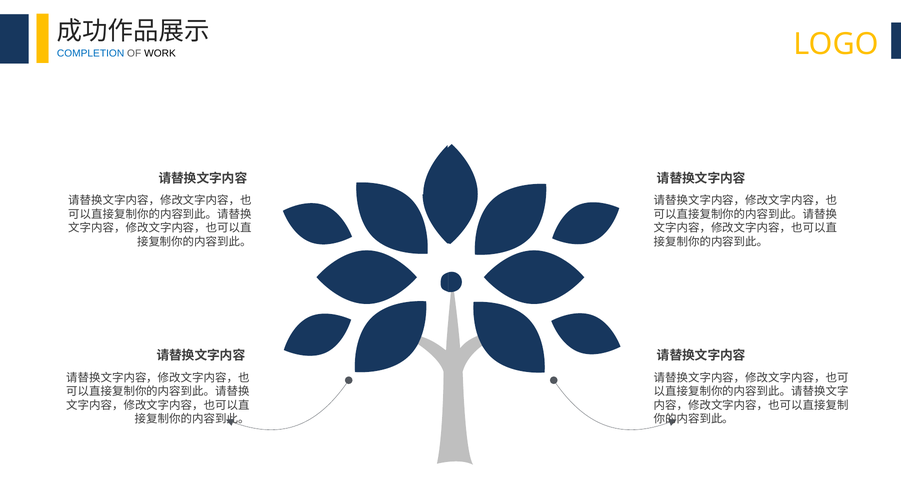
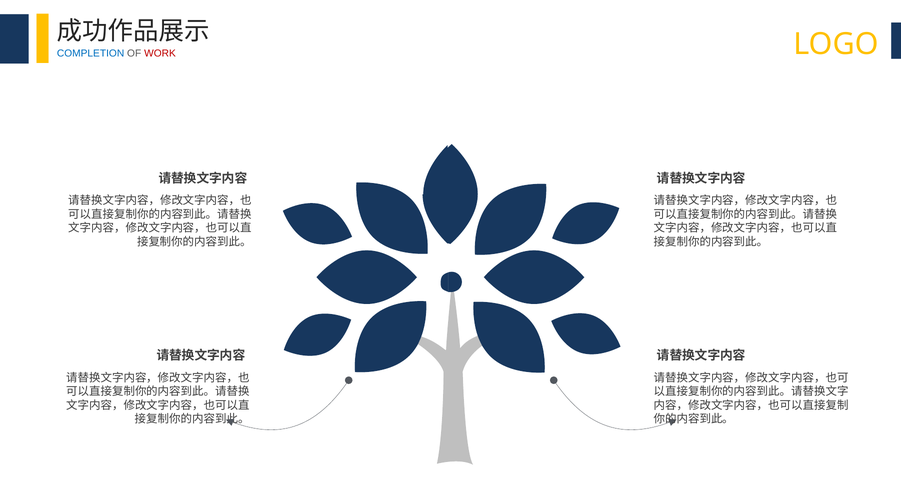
WORK colour: black -> red
